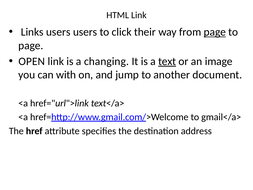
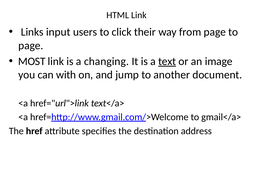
Links users: users -> input
page at (215, 32) underline: present -> none
OPEN: OPEN -> MOST
